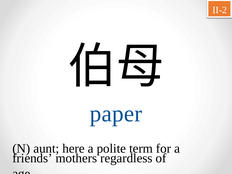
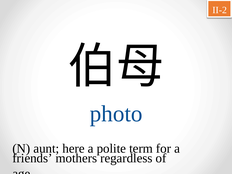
paper: paper -> photo
